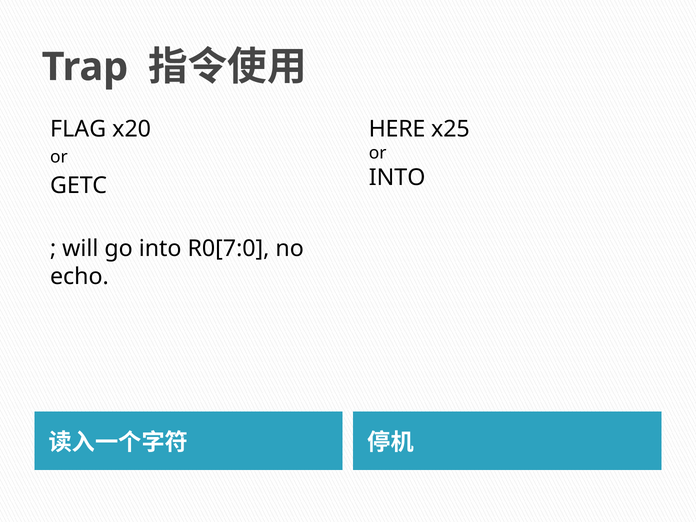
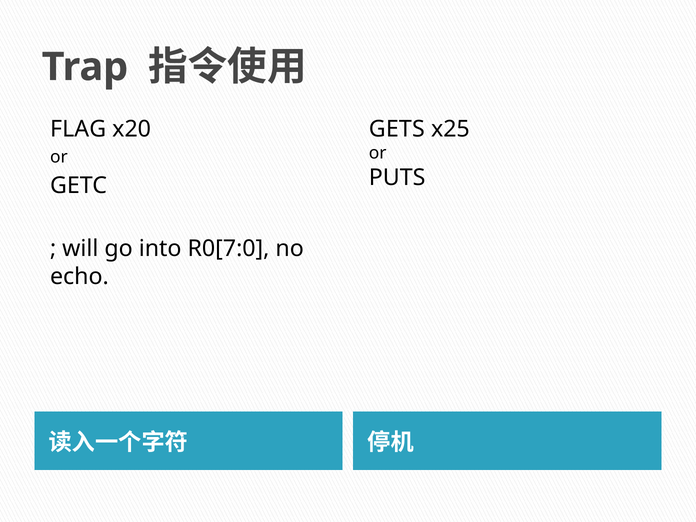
HERE: HERE -> GETS
INTO at (397, 178): INTO -> PUTS
